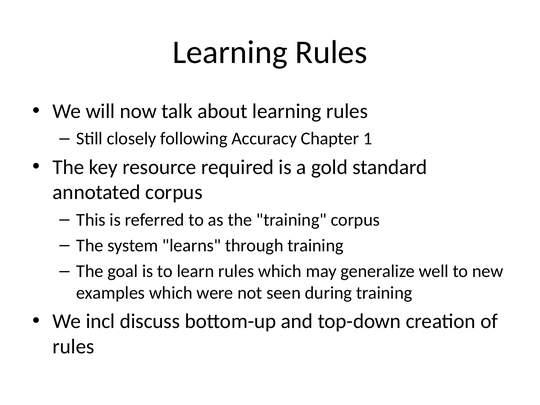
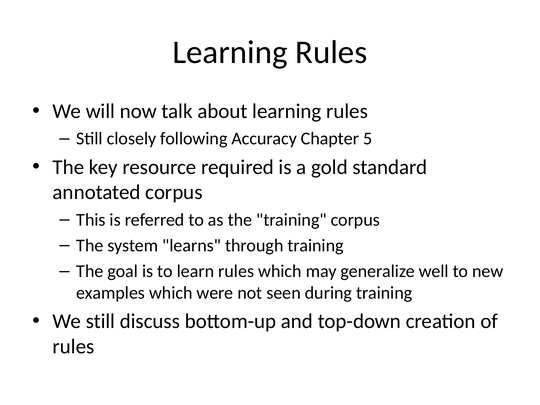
1: 1 -> 5
We incl: incl -> still
